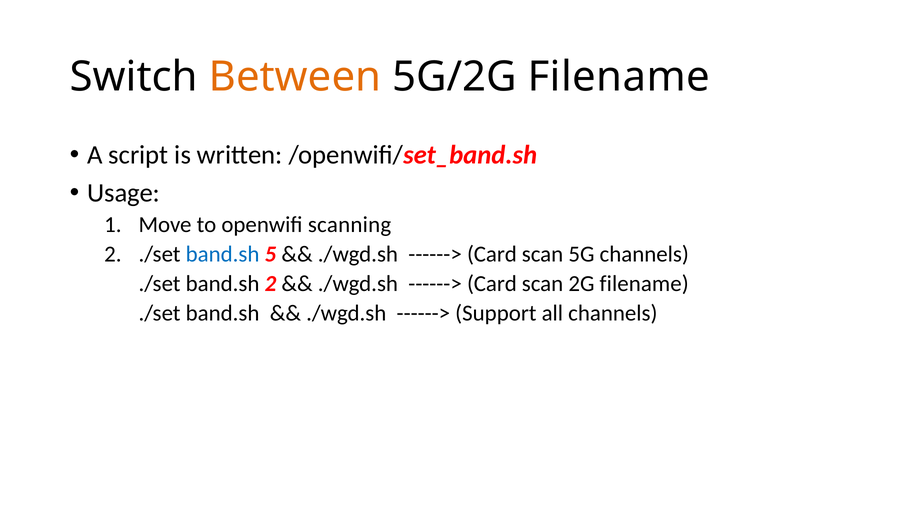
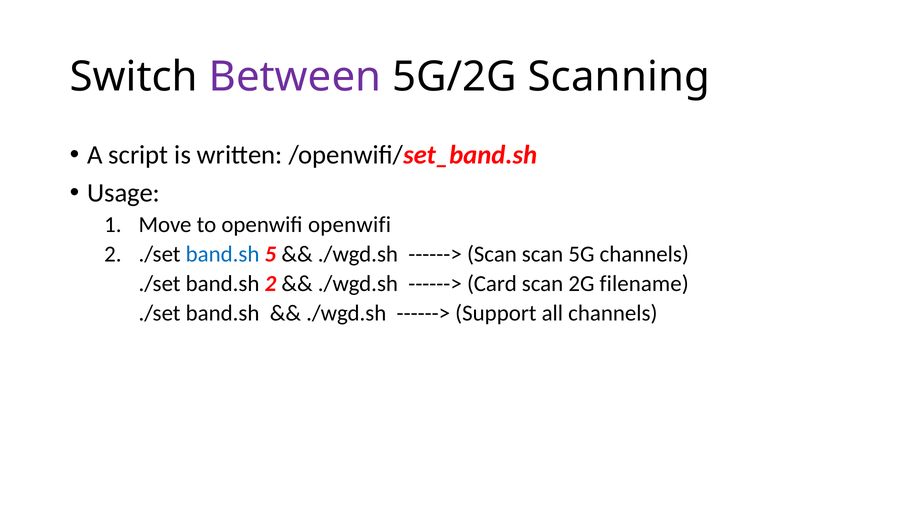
Between colour: orange -> purple
5G/2G Filename: Filename -> Scanning
openwifi scanning: scanning -> openwifi
Card at (492, 254): Card -> Scan
